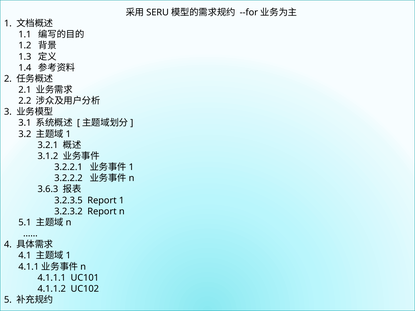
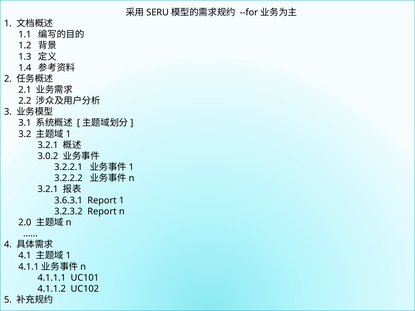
3.1.2: 3.1.2 -> 3.0.2
3.6.3 at (48, 189): 3.6.3 -> 3.2.1
3.2.3.5: 3.2.3.5 -> 3.6.3.1
5.1: 5.1 -> 2.0
